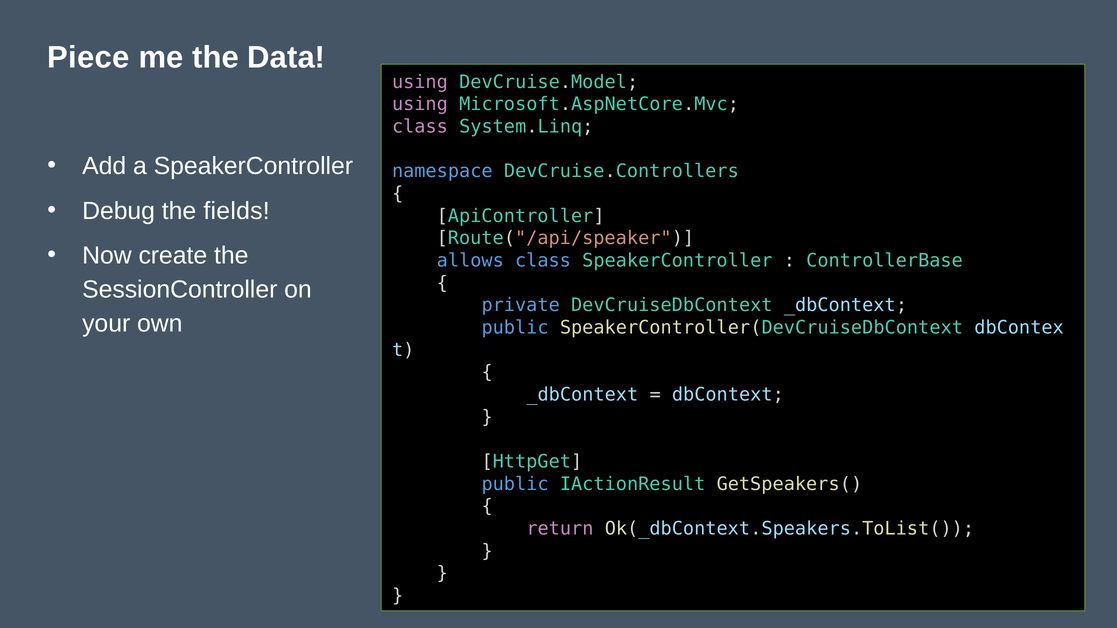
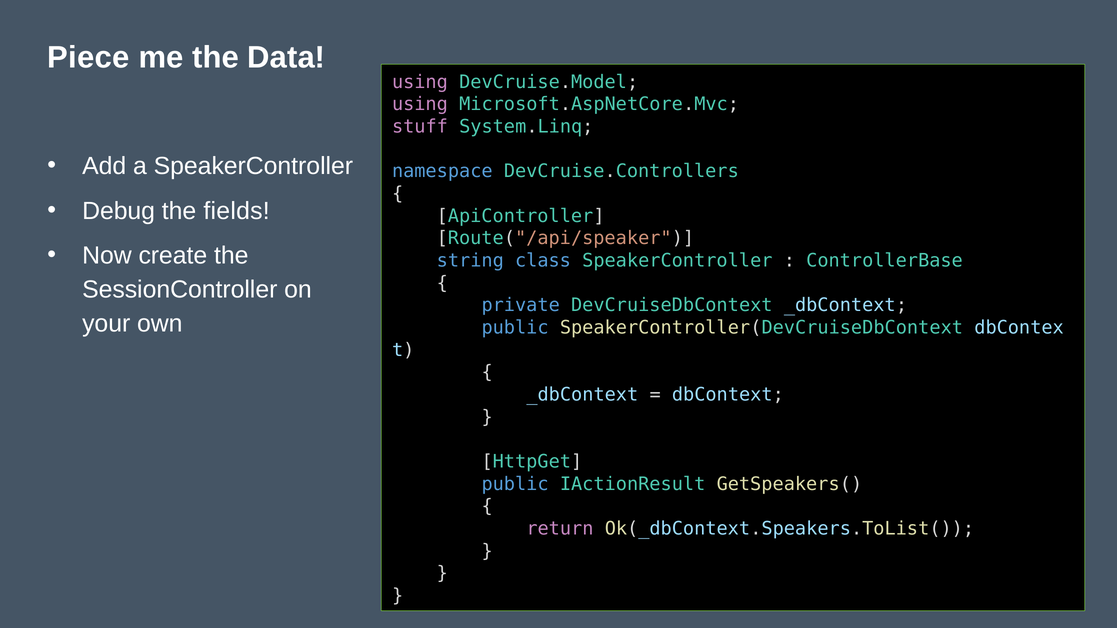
class at (420, 127): class -> stuff
allows: allows -> string
